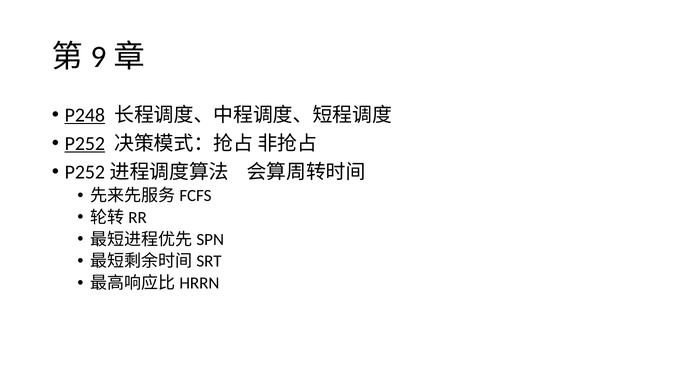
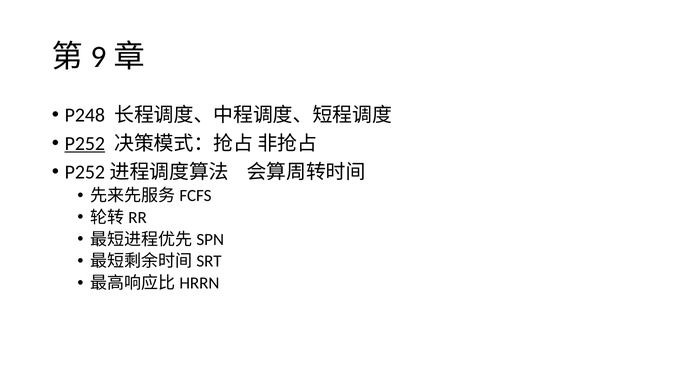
P248 underline: present -> none
